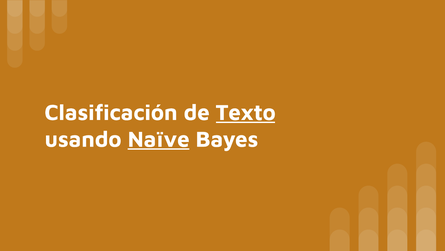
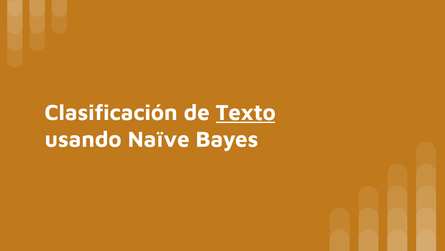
Naïve underline: present -> none
